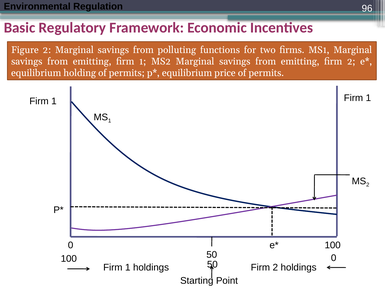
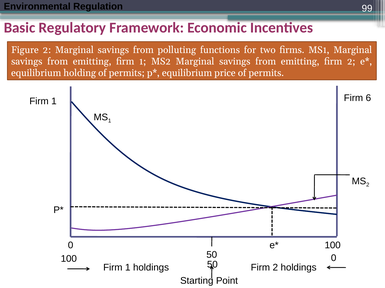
96: 96 -> 99
1 Firm 1: 1 -> 6
